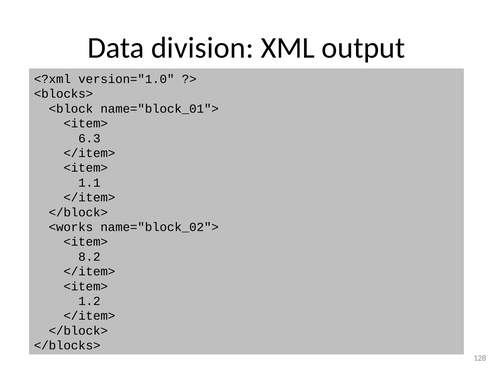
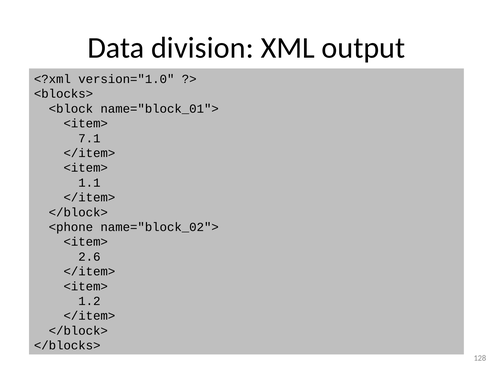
6.3: 6.3 -> 7.1
<works: <works -> <phone
8.2: 8.2 -> 2.6
